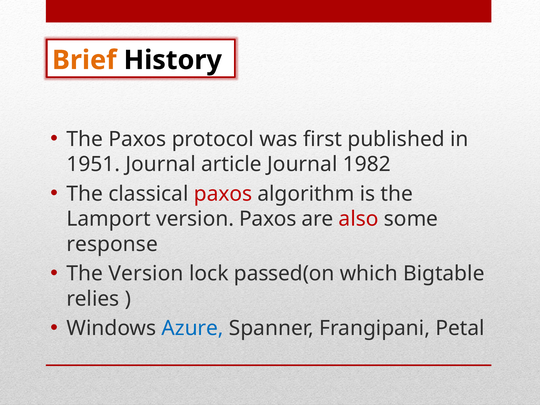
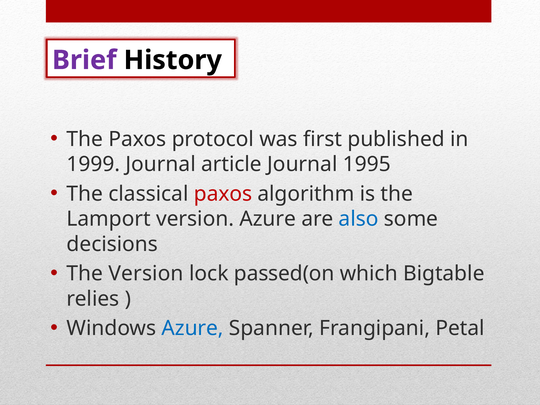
Brief colour: orange -> purple
1951: 1951 -> 1999
1982: 1982 -> 1995
version Paxos: Paxos -> Azure
also colour: red -> blue
response: response -> decisions
